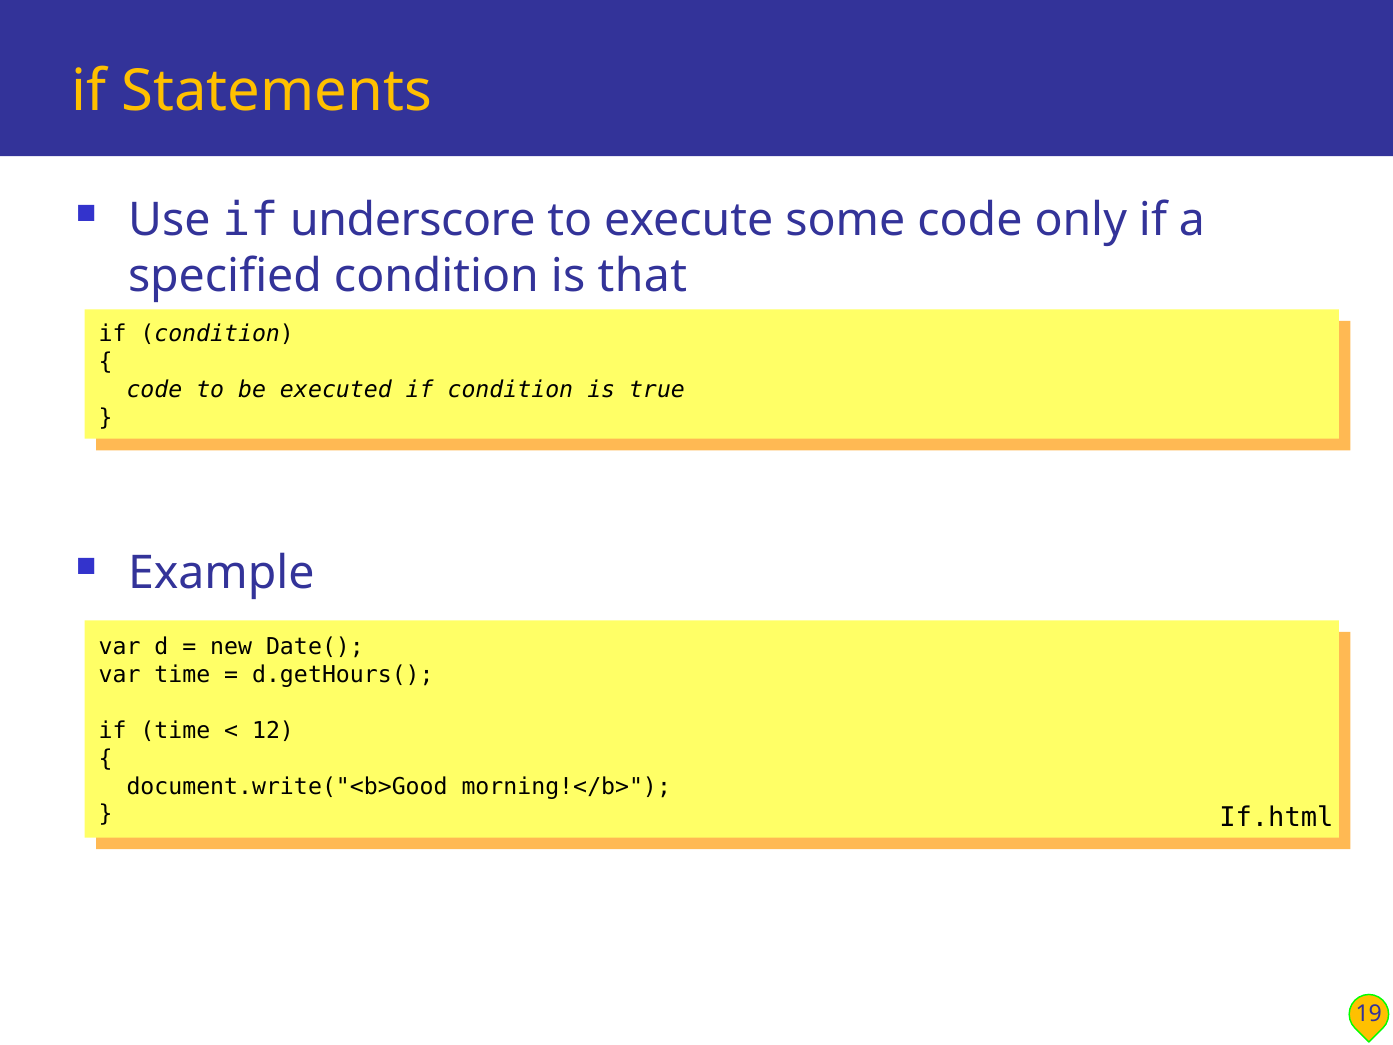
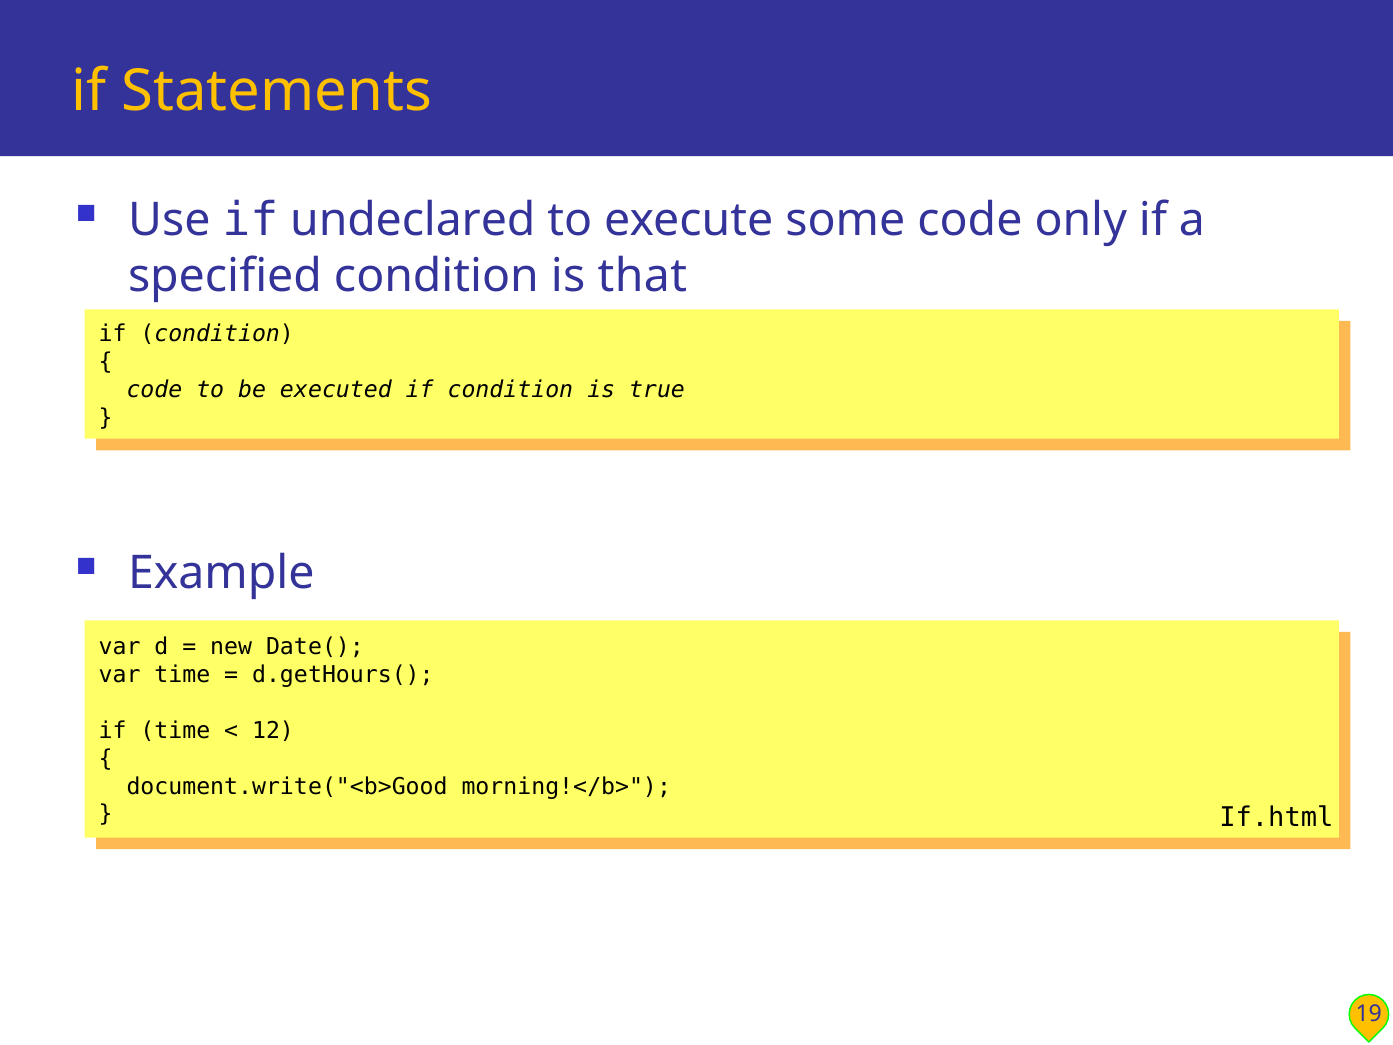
underscore: underscore -> undeclared
